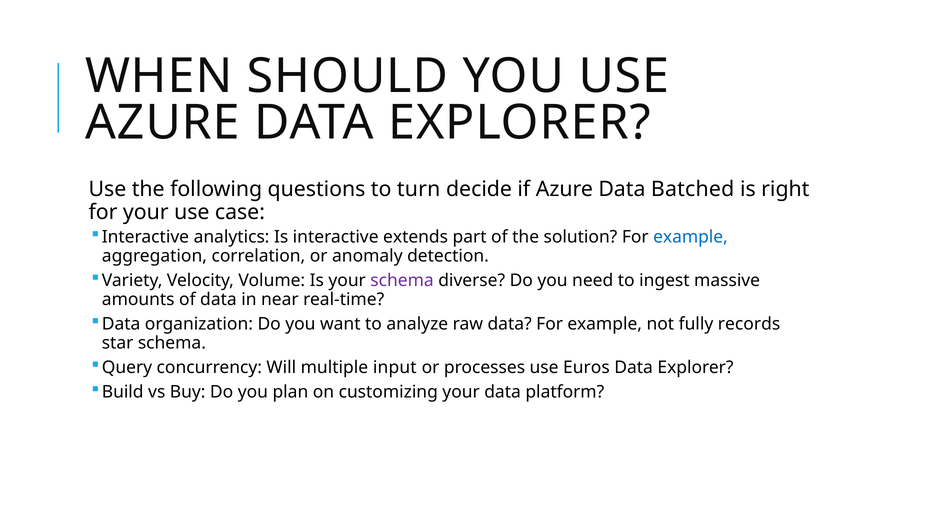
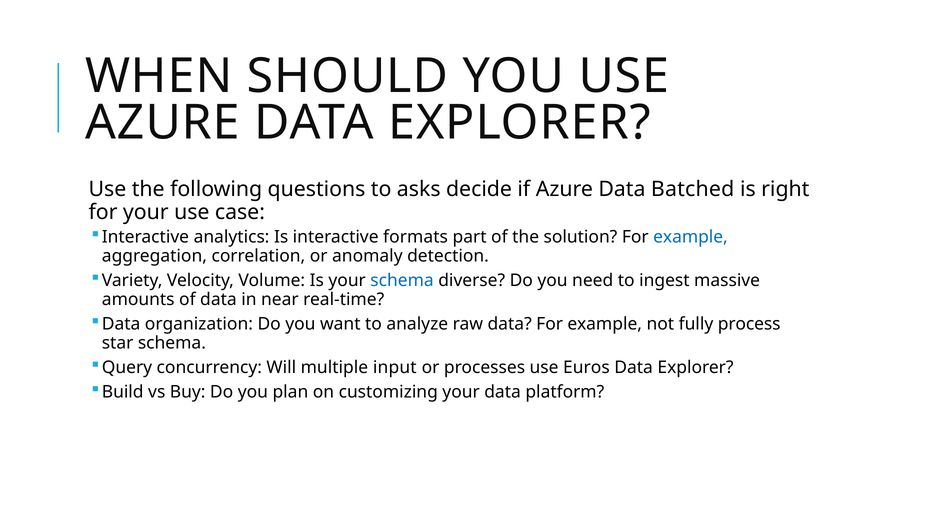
turn: turn -> asks
extends: extends -> formats
schema at (402, 281) colour: purple -> blue
records: records -> process
